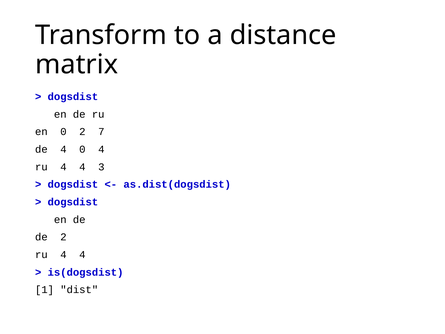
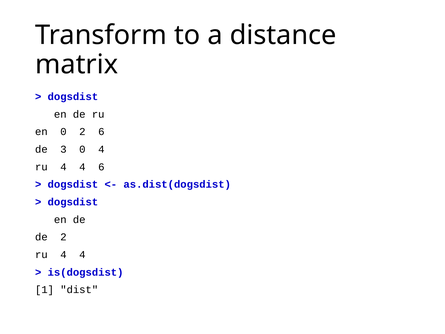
2 7: 7 -> 6
de 4: 4 -> 3
4 3: 3 -> 6
